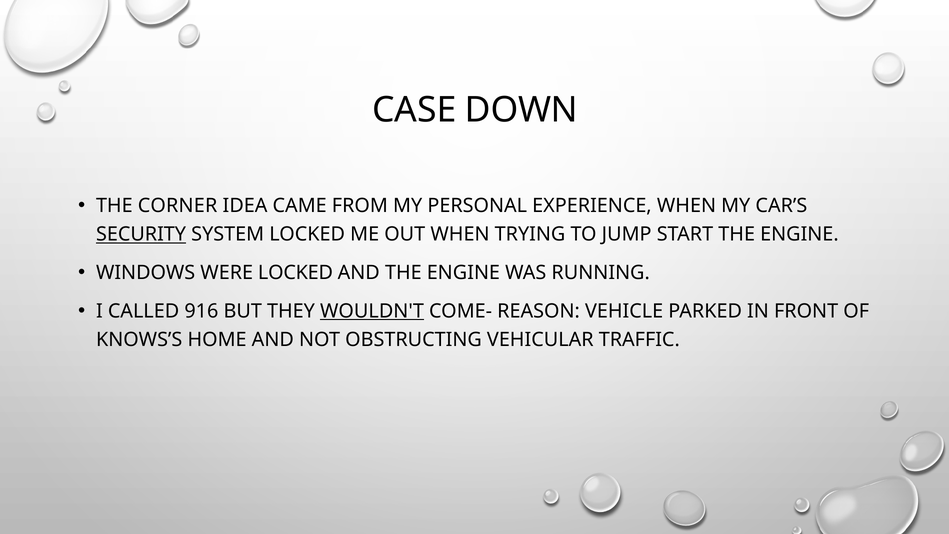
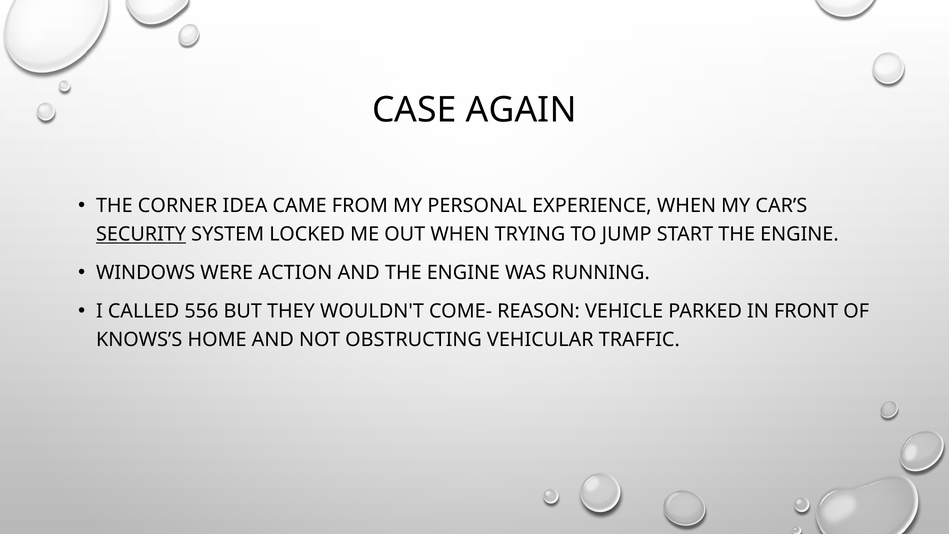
DOWN: DOWN -> AGAIN
WERE LOCKED: LOCKED -> ACTION
916: 916 -> 556
WOULDN'T underline: present -> none
